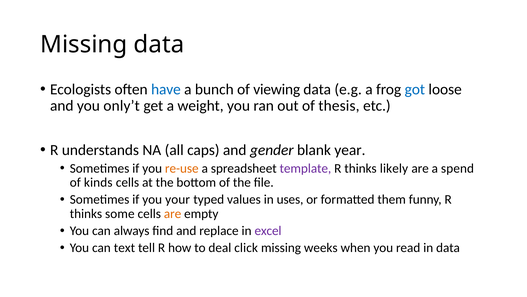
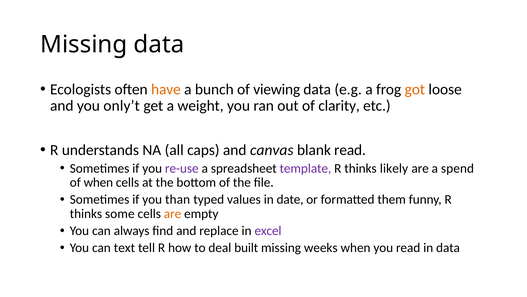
have colour: blue -> orange
got colour: blue -> orange
thesis: thesis -> clarity
gender: gender -> canvas
blank year: year -> read
re-use colour: orange -> purple
of kinds: kinds -> when
your: your -> than
uses: uses -> date
click: click -> built
